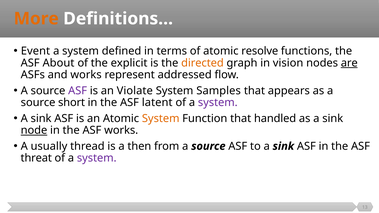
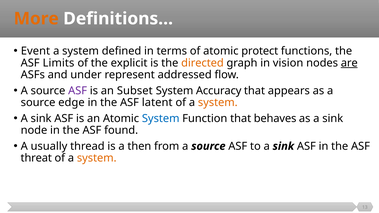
resolve: resolve -> protect
About: About -> Limits
and works: works -> under
Violate: Violate -> Subset
Samples: Samples -> Accuracy
short: short -> edge
system at (218, 103) colour: purple -> orange
System at (161, 119) colour: orange -> blue
handled: handled -> behaves
node underline: present -> none
ASF works: works -> found
system at (97, 158) colour: purple -> orange
